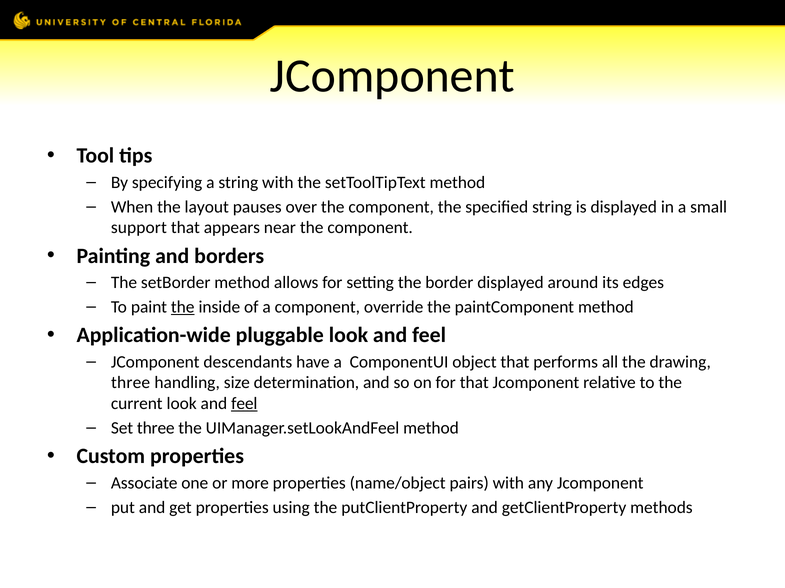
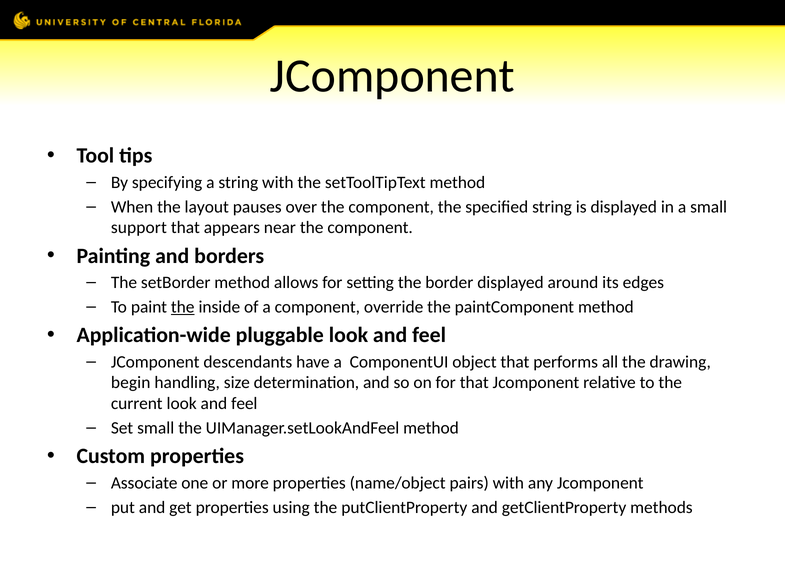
three at (131, 383): three -> begin
feel at (244, 404) underline: present -> none
Set three: three -> small
